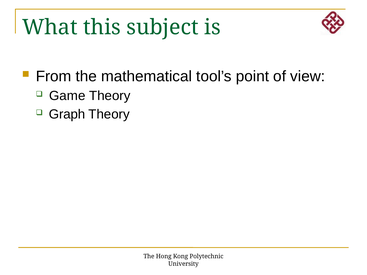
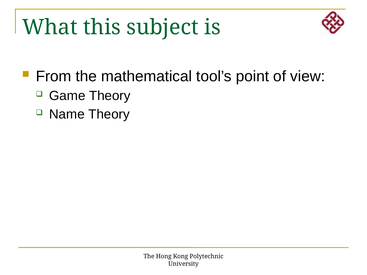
Graph: Graph -> Name
